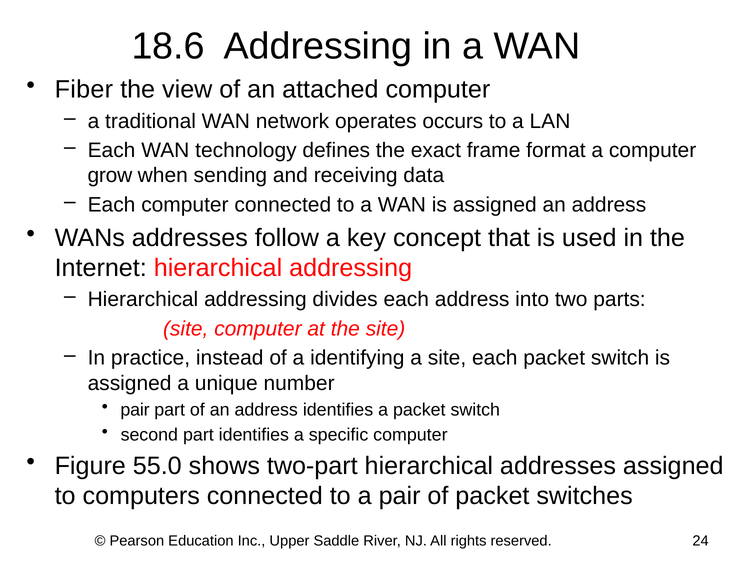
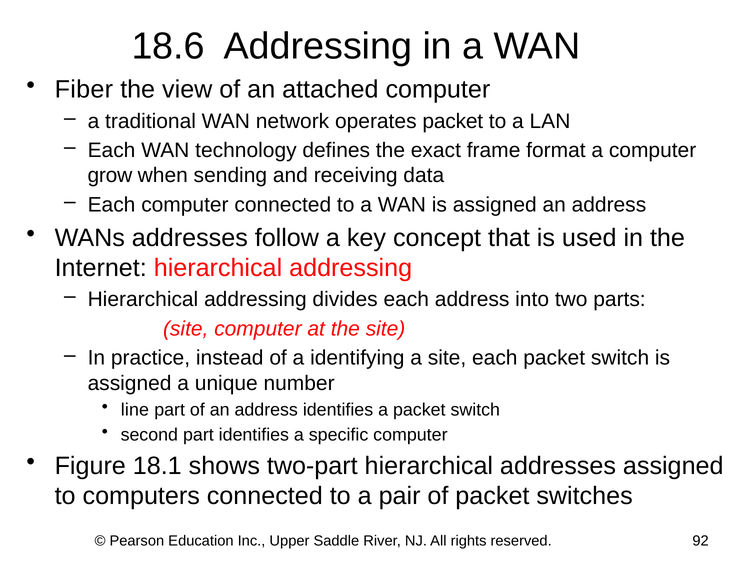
operates occurs: occurs -> packet
pair at (135, 410): pair -> line
55.0: 55.0 -> 18.1
24: 24 -> 92
